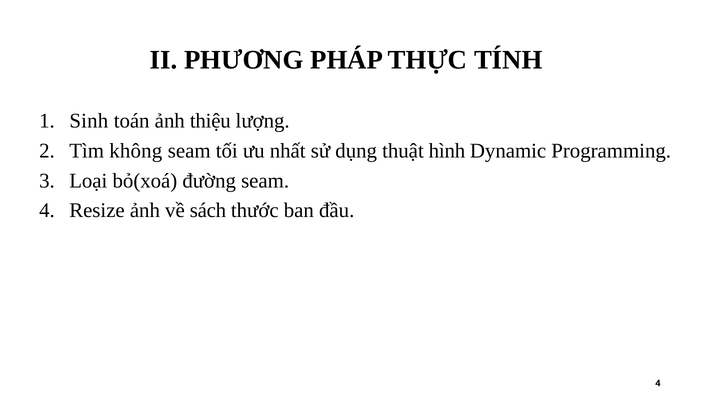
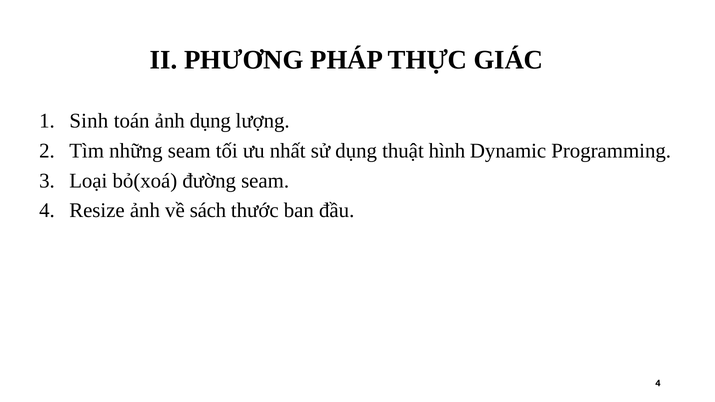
TÍNH: TÍNH -> GIÁC
ảnh thiệu: thiệu -> dụng
không: không -> những
